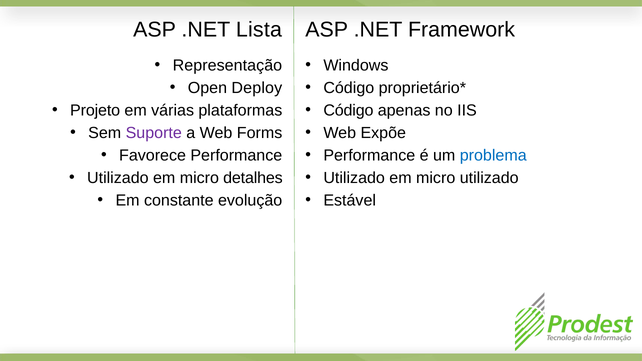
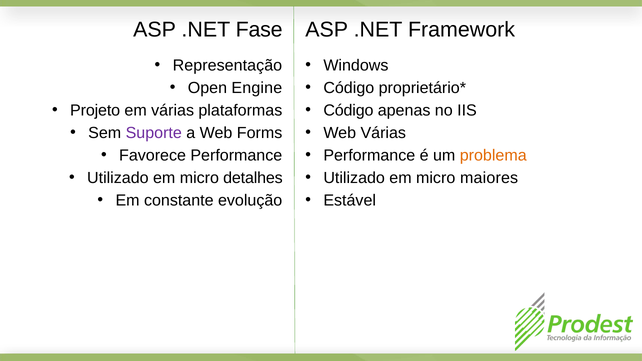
Lista: Lista -> Fase
Deploy: Deploy -> Engine
Web Expõe: Expõe -> Várias
problema colour: blue -> orange
micro utilizado: utilizado -> maiores
